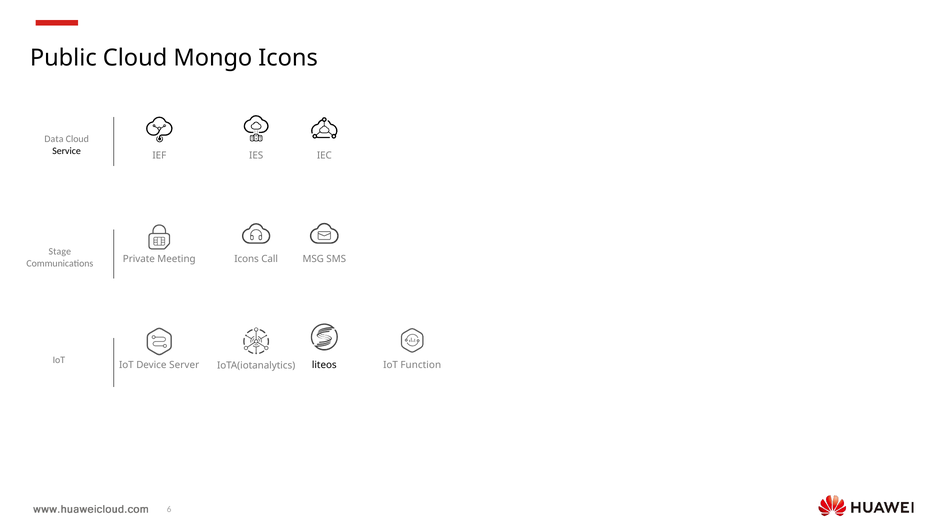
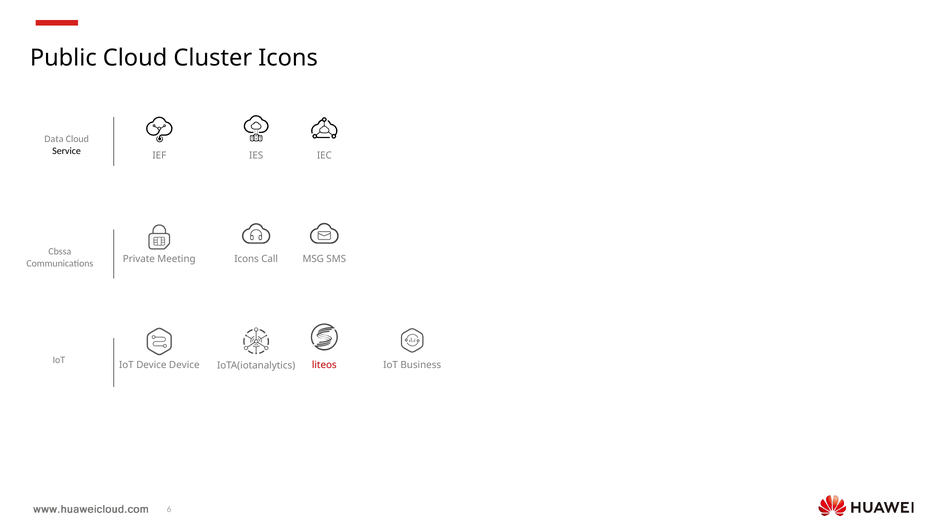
Mongo: Mongo -> Cluster
Stage: Stage -> Cbssa
Device Server: Server -> Device
Function: Function -> Business
liteos colour: black -> red
